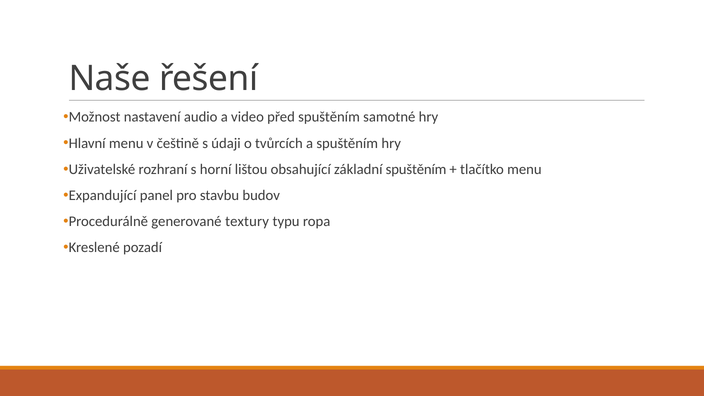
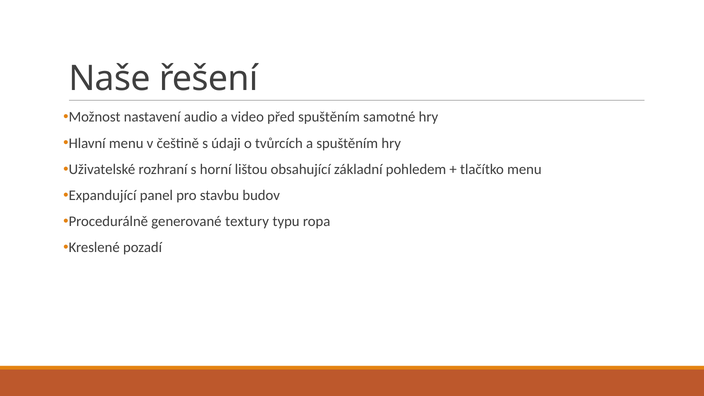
základní spuštěním: spuštěním -> pohledem
